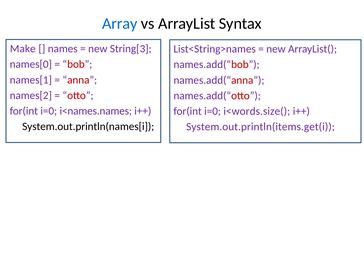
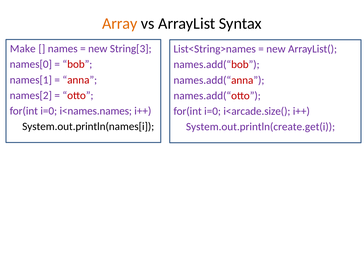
Array colour: blue -> orange
i<words.size(: i<words.size( -> i<arcade.size(
System.out.println(items.get(i: System.out.println(items.get(i -> System.out.println(create.get(i
